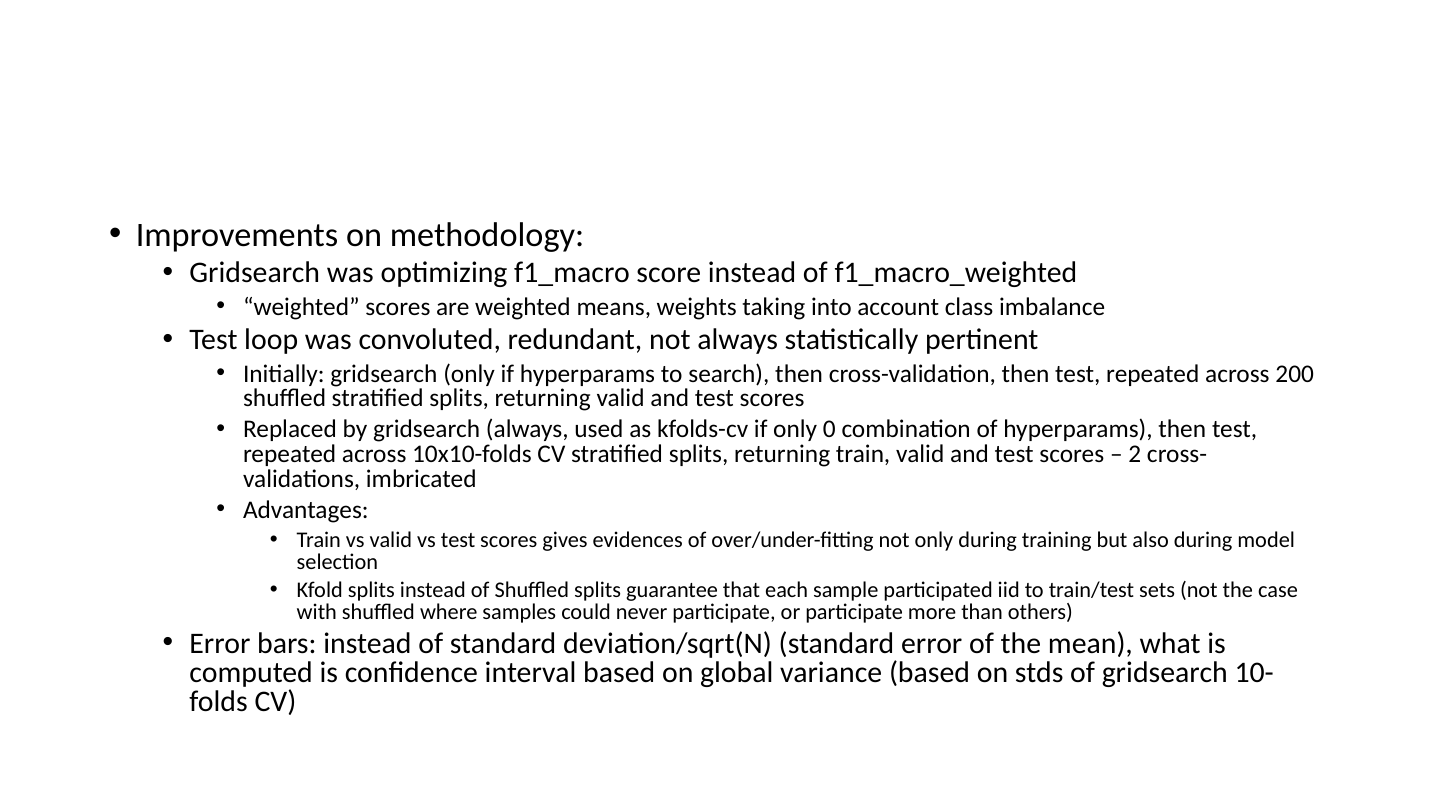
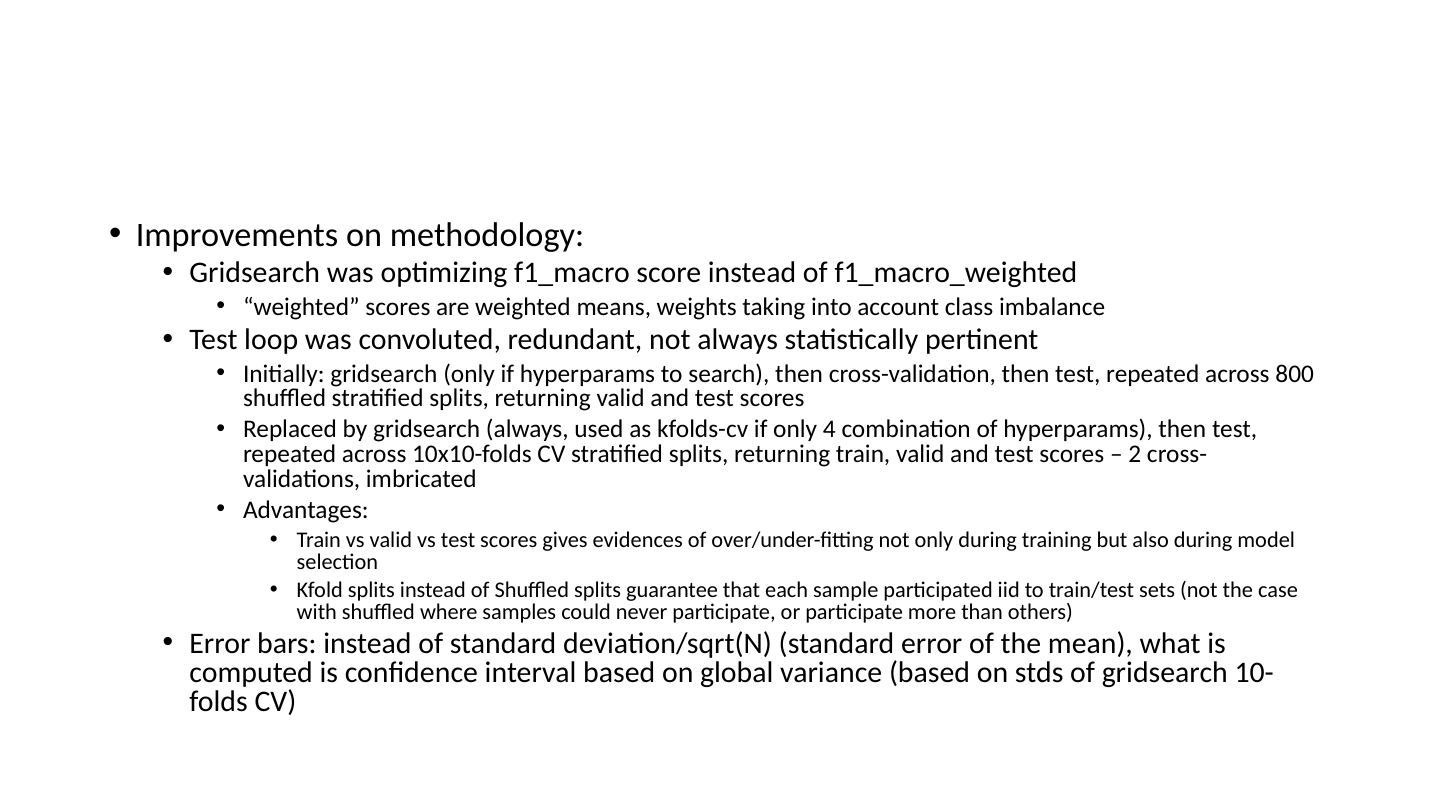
200: 200 -> 800
0: 0 -> 4
